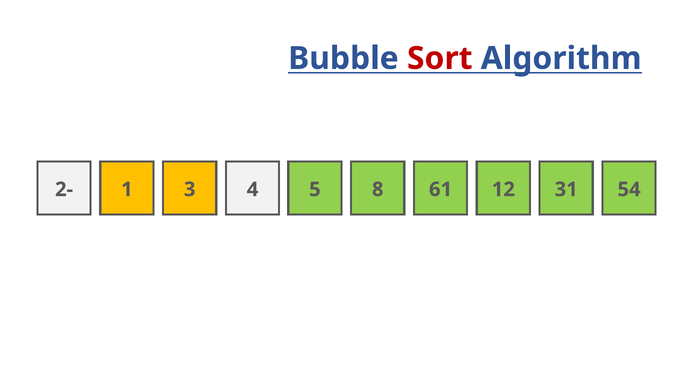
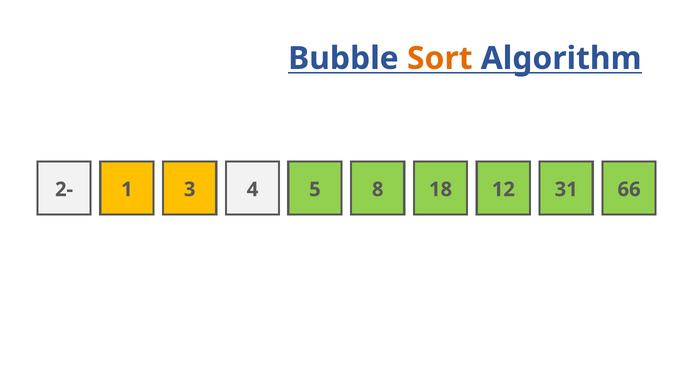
Sort colour: red -> orange
61: 61 -> 18
54: 54 -> 66
